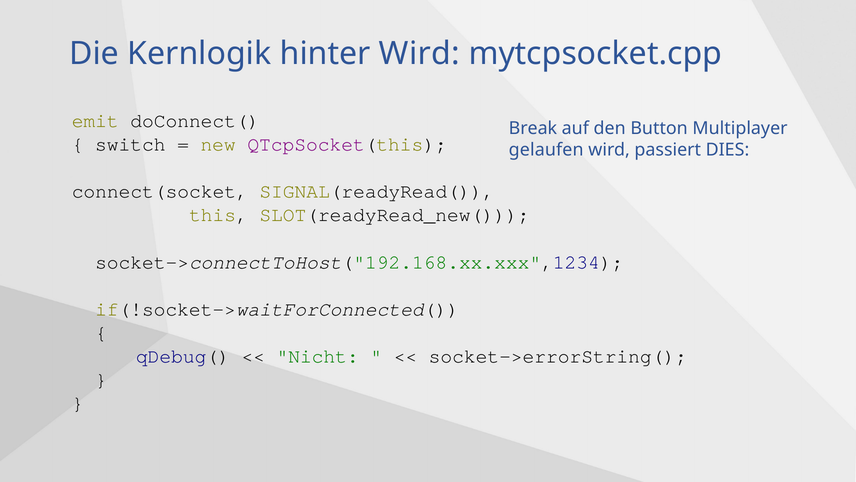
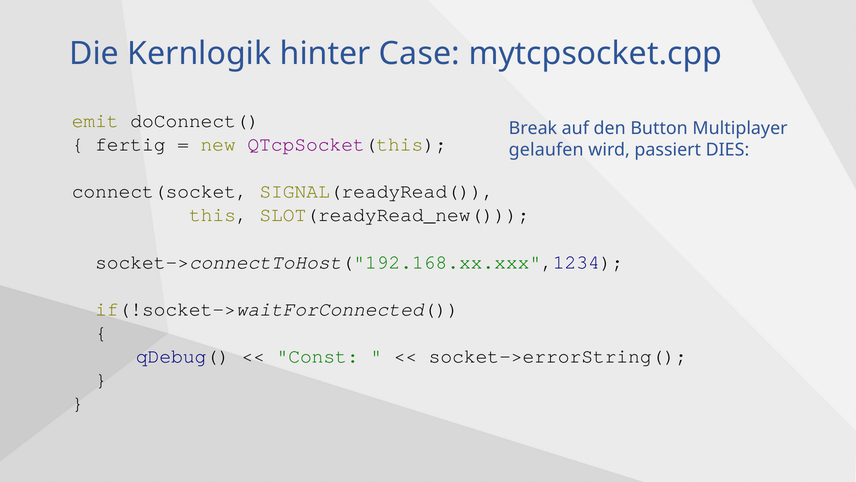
hinter Wird: Wird -> Case
switch: switch -> fertig
Nicht: Nicht -> Const
